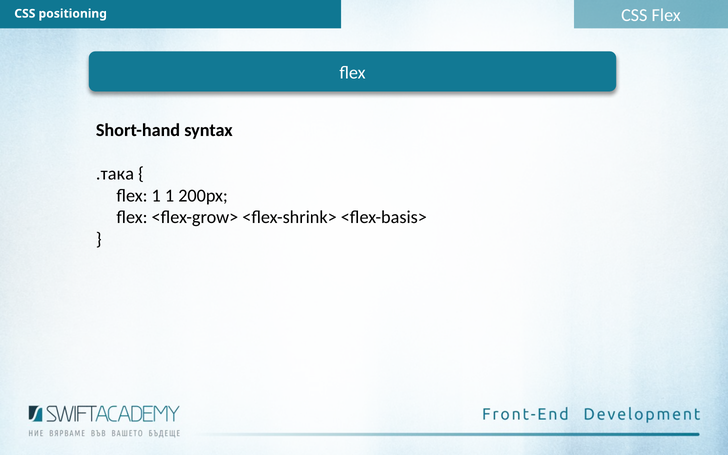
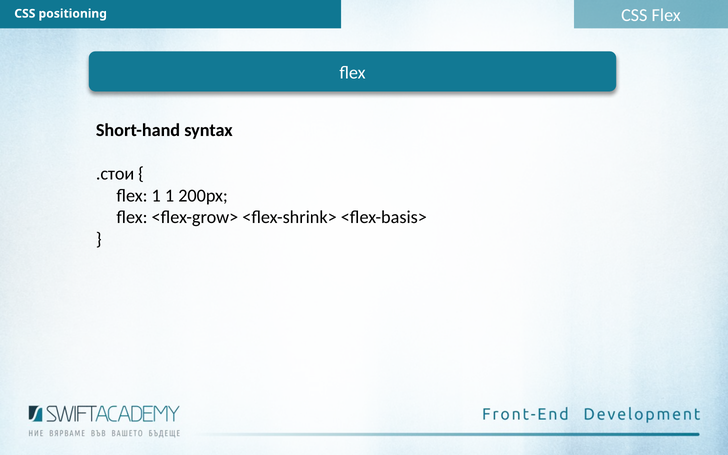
.така: .така -> .стои
